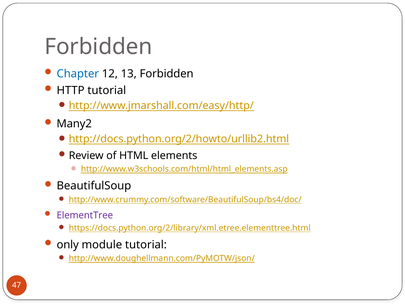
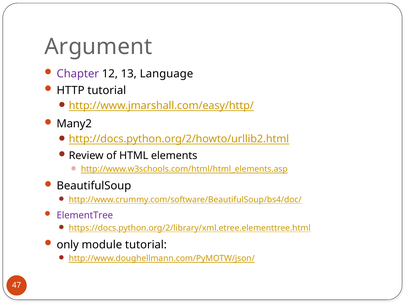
Forbidden at (98, 47): Forbidden -> Argument
Chapter colour: blue -> purple
13 Forbidden: Forbidden -> Language
